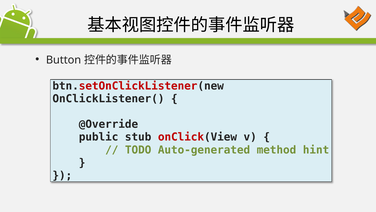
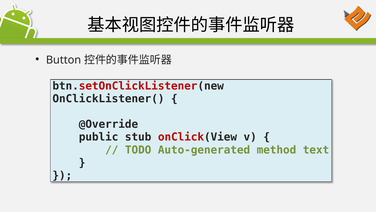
hint: hint -> text
